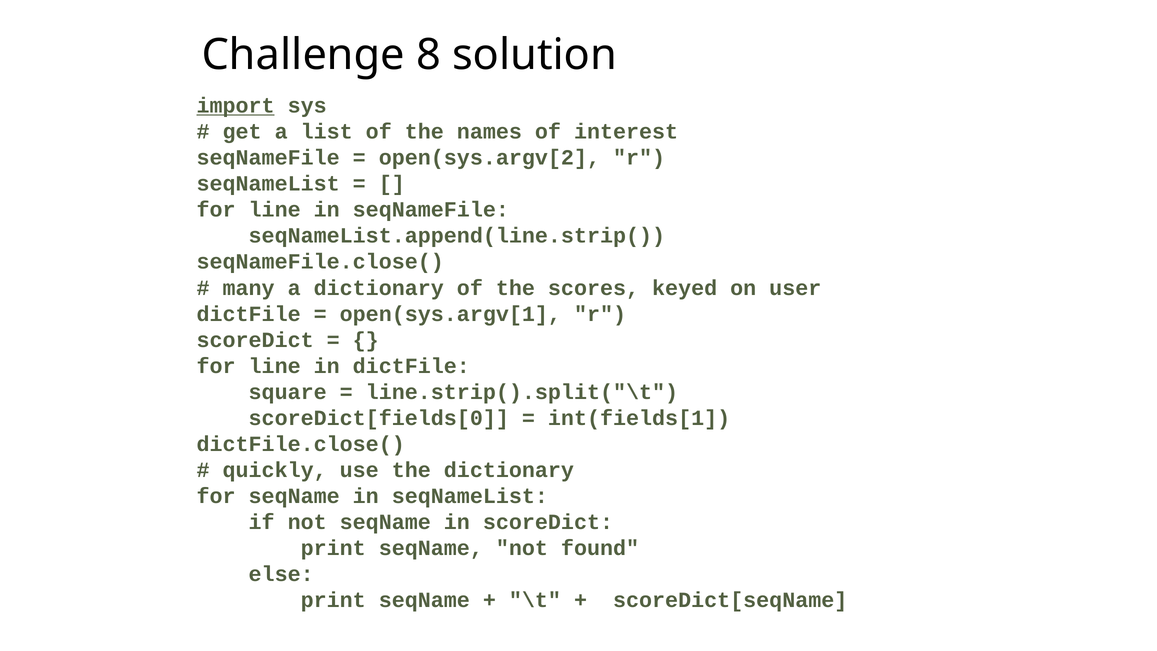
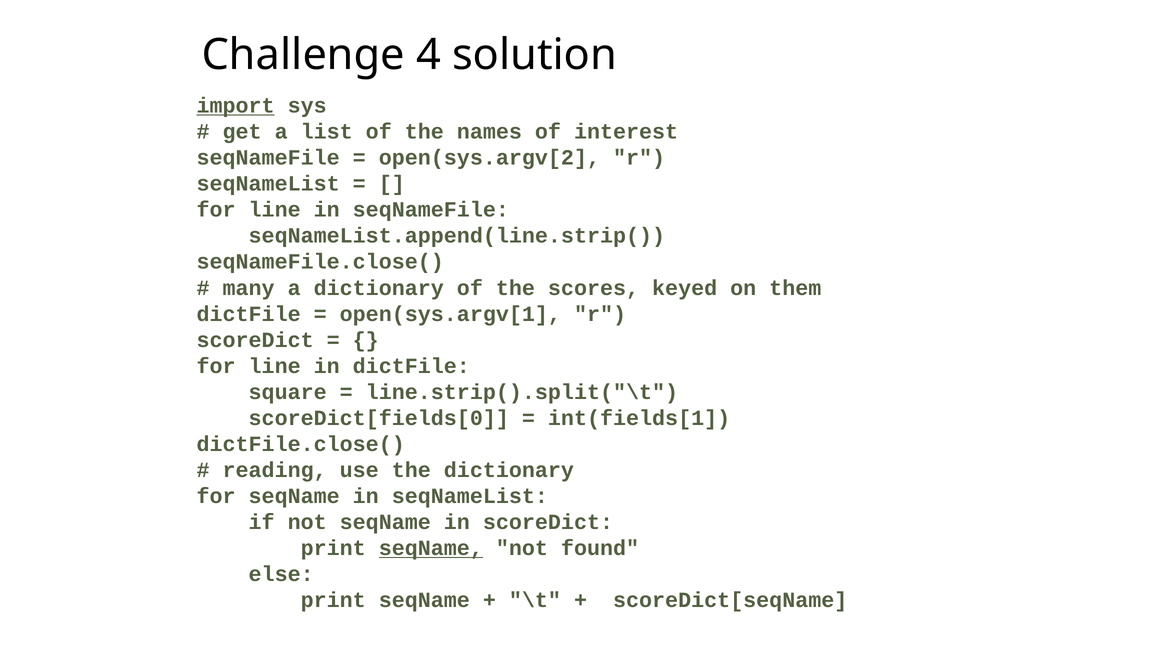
8: 8 -> 4
user: user -> them
quickly: quickly -> reading
seqName at (431, 548) underline: none -> present
